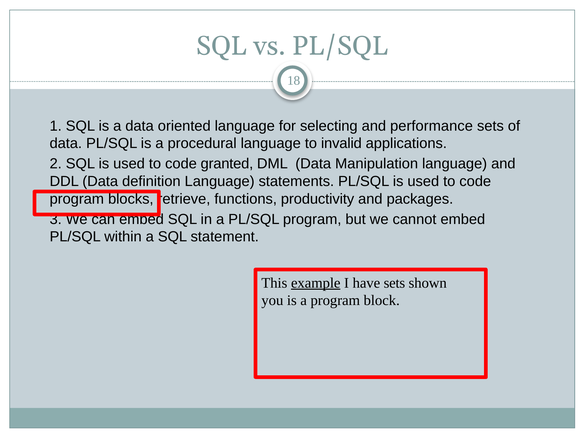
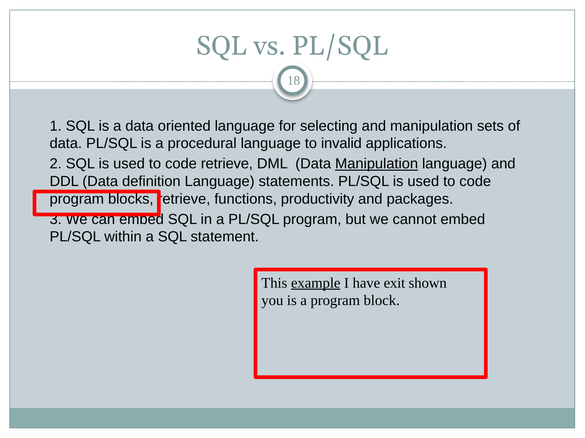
and performance: performance -> manipulation
code granted: granted -> retrieve
Manipulation at (377, 164) underline: none -> present
have sets: sets -> exit
